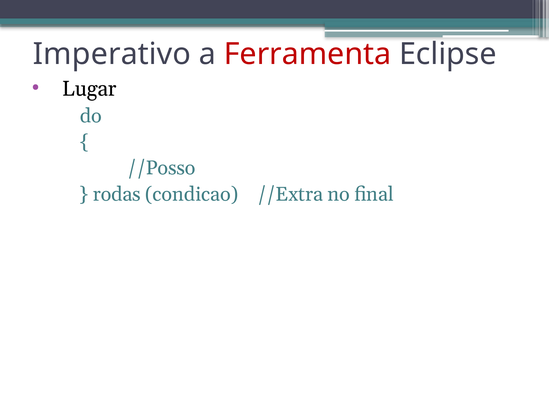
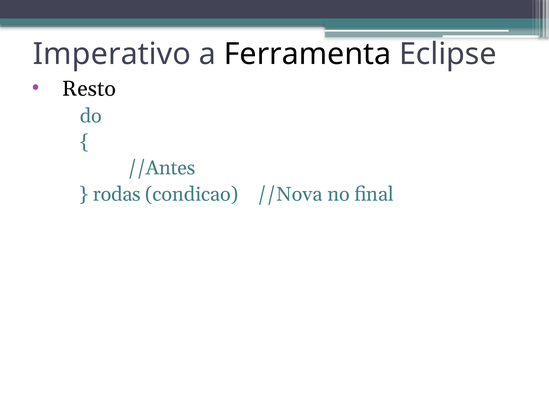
Ferramenta colour: red -> black
Lugar: Lugar -> Resto
//Posso: //Posso -> //Antes
//Extra: //Extra -> //Nova
